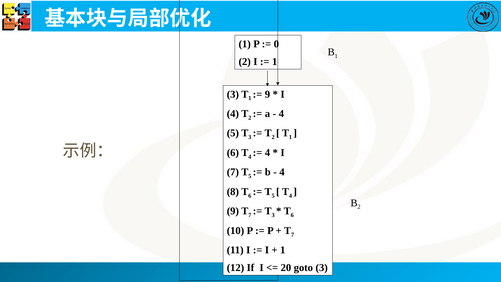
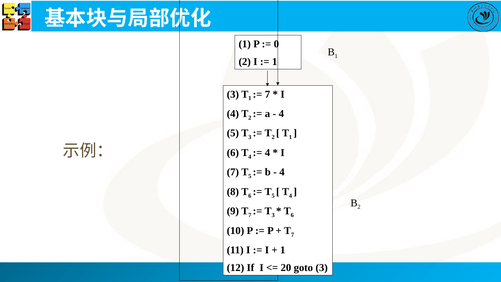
9 at (267, 94): 9 -> 7
